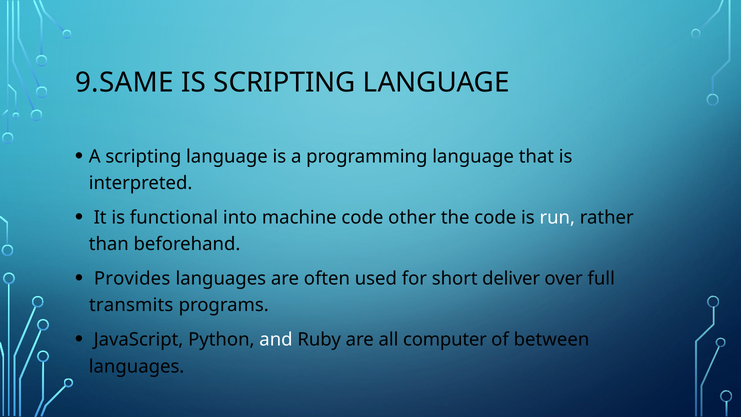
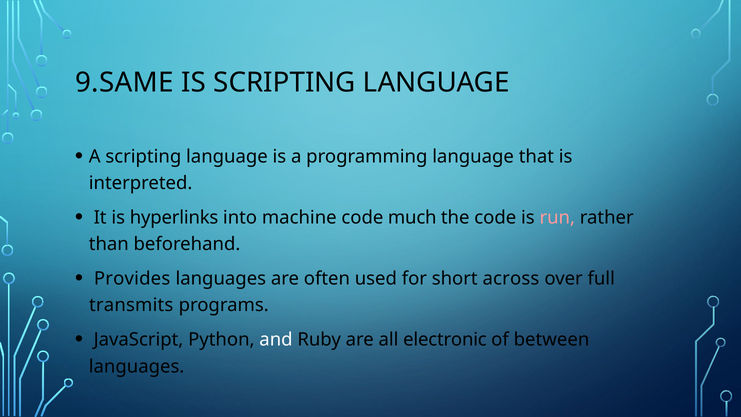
functional: functional -> hyperlinks
other: other -> much
run colour: white -> pink
deliver: deliver -> across
computer: computer -> electronic
